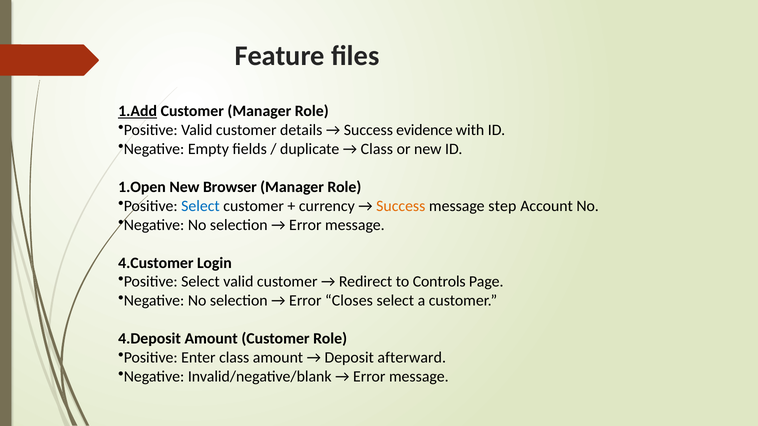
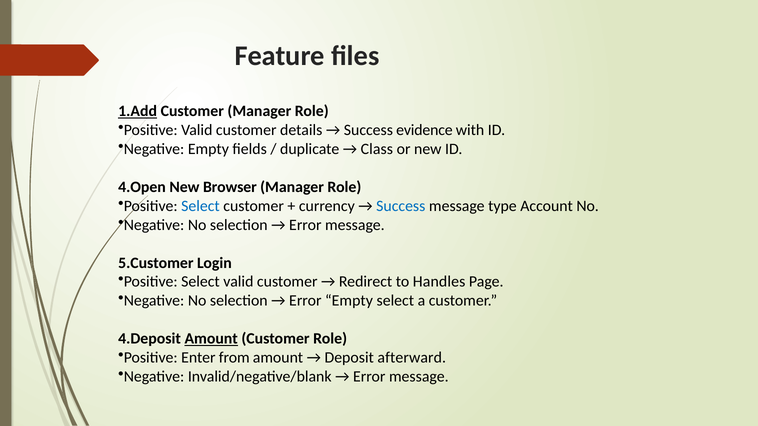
1.Open: 1.Open -> 4.Open
Success at (401, 206) colour: orange -> blue
step: step -> type
4.Customer: 4.Customer -> 5.Customer
Controls: Controls -> Handles
Error Closes: Closes -> Empty
Amount at (211, 339) underline: none -> present
Enter class: class -> from
